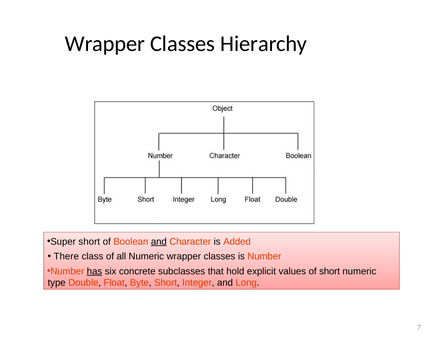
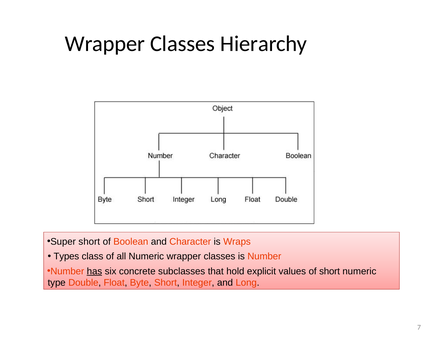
and at (159, 241) underline: present -> none
Added: Added -> Wraps
There: There -> Types
